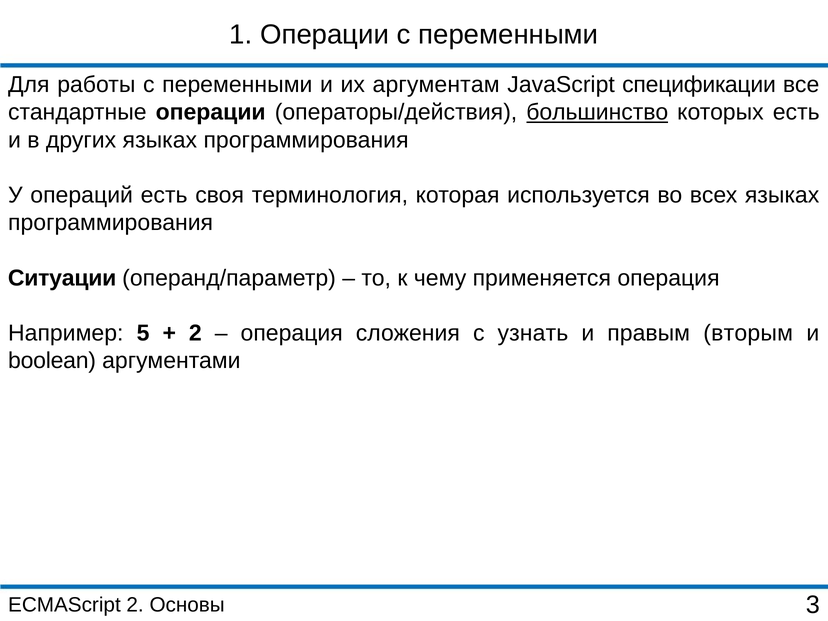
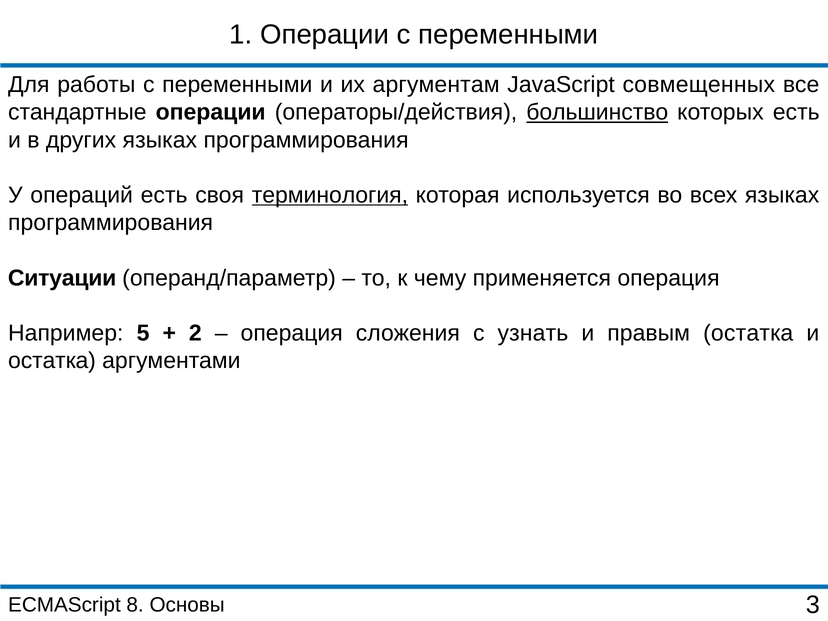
спецификации: спецификации -> совмещенных
терминология underline: none -> present
правым вторым: вторым -> остатка
boolean at (52, 361): boolean -> остатка
ECMAScript 2: 2 -> 8
